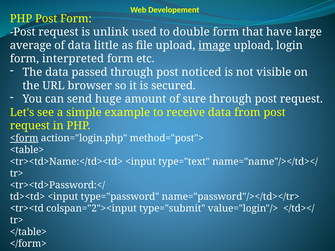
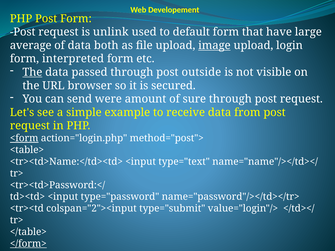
double: double -> default
little: little -> both
The at (32, 72) underline: none -> present
noticed: noticed -> outside
huge: huge -> were
</form> underline: none -> present
